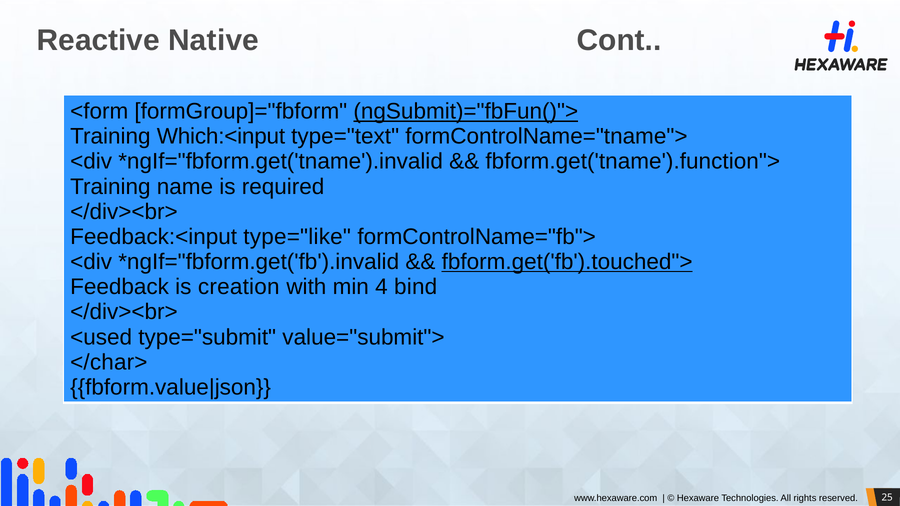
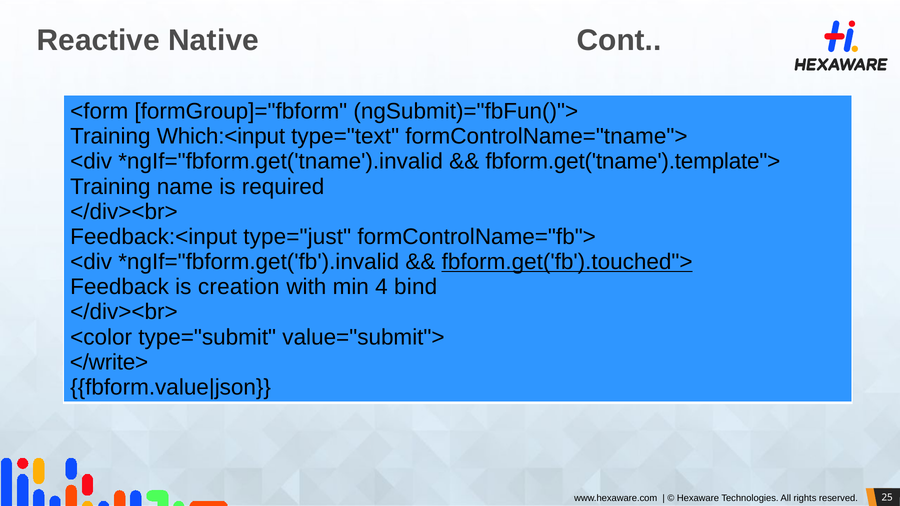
ngSubmit)="fbFun()"> underline: present -> none
fbform.get('tname').function">: fbform.get('tname').function"> -> fbform.get('tname').template">
type="like: type="like -> type="just
<used: <used -> <color
</char>: </char> -> </write>
